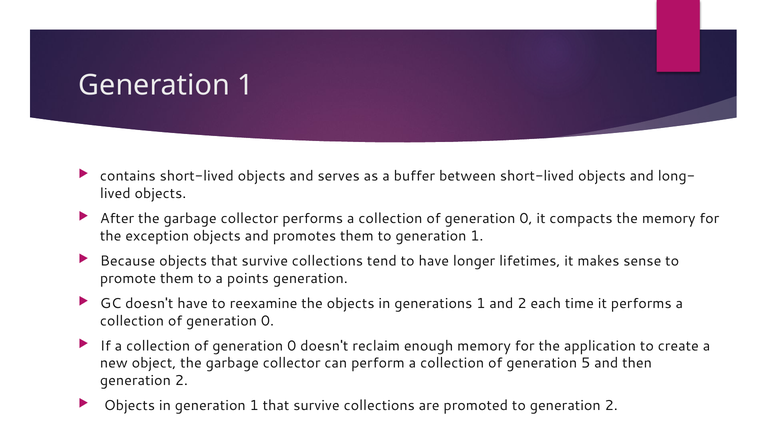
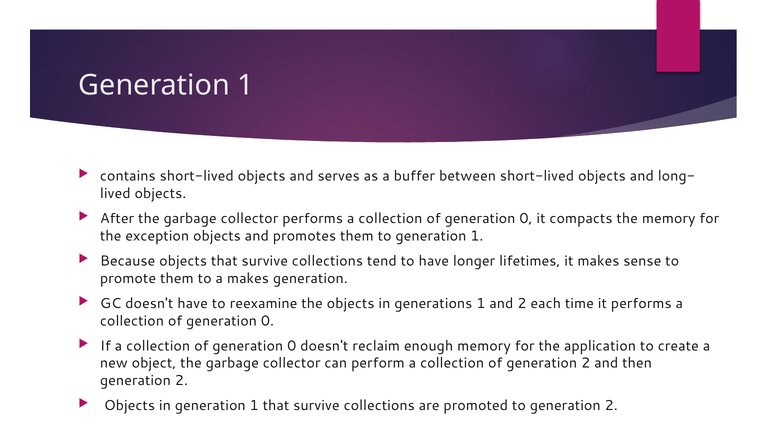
a points: points -> makes
of generation 5: 5 -> 2
